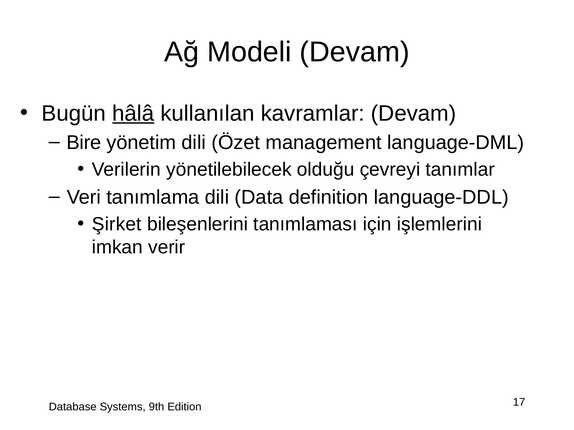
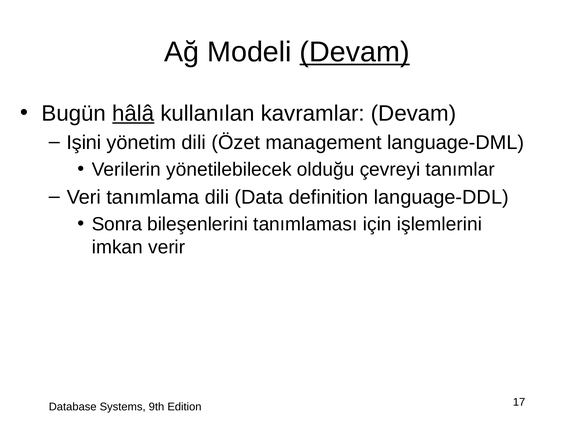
Devam at (355, 52) underline: none -> present
Bire: Bire -> Işini
Şirket: Şirket -> Sonra
